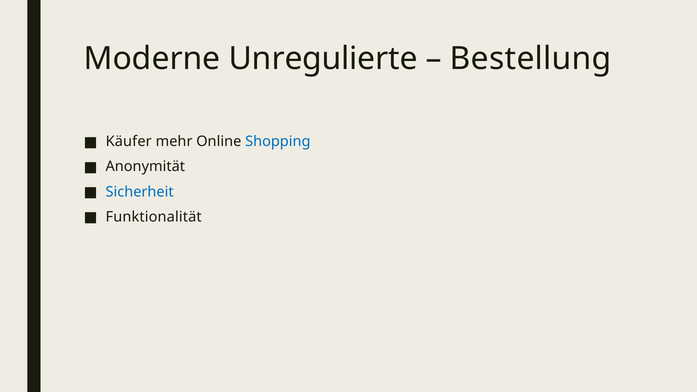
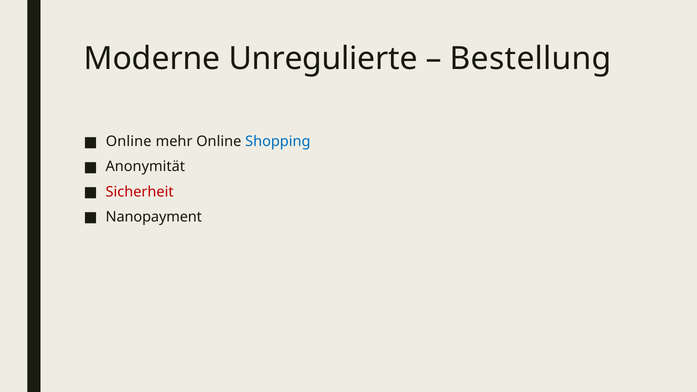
Käufer at (129, 142): Käufer -> Online
Sicherheit colour: blue -> red
Funktionalität: Funktionalität -> Nanopayment
